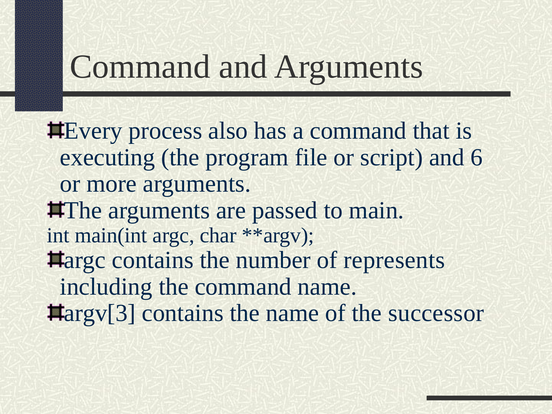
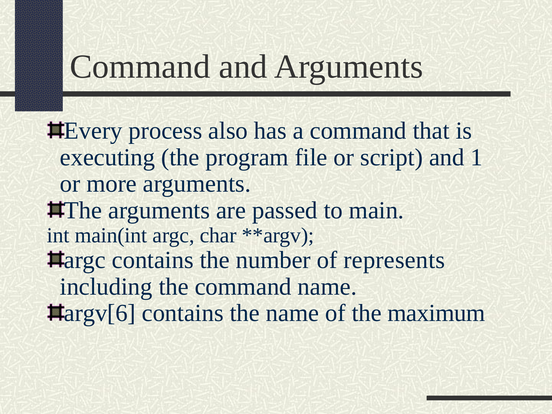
6: 6 -> 1
argv[3: argv[3 -> argv[6
successor: successor -> maximum
